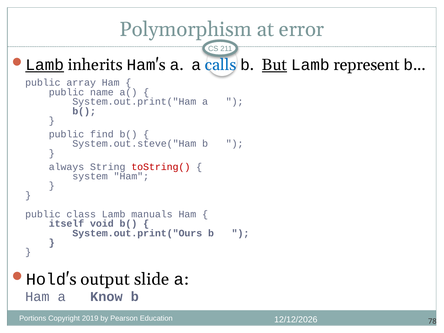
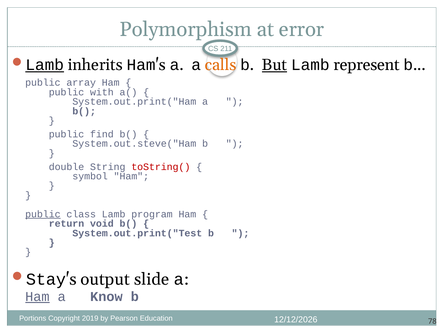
calls colour: blue -> orange
name: name -> with
always: always -> double
system: system -> symbol
public at (43, 214) underline: none -> present
manuals: manuals -> program
itself: itself -> return
System.out.print("Ours: System.out.print("Ours -> System.out.print("Test
Hold: Hold -> Stay
Ham at (37, 297) underline: none -> present
